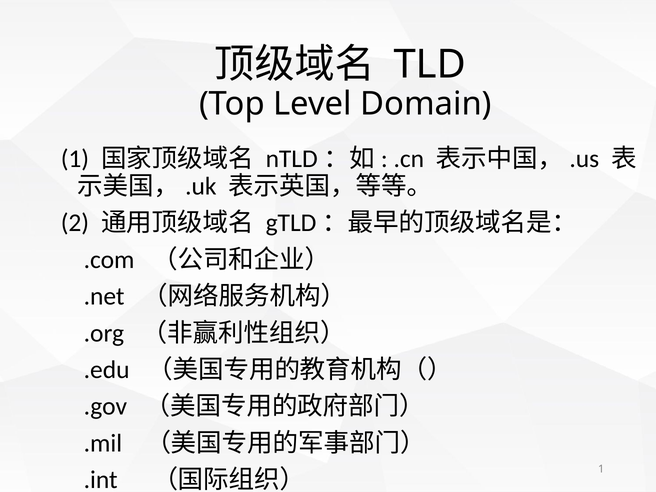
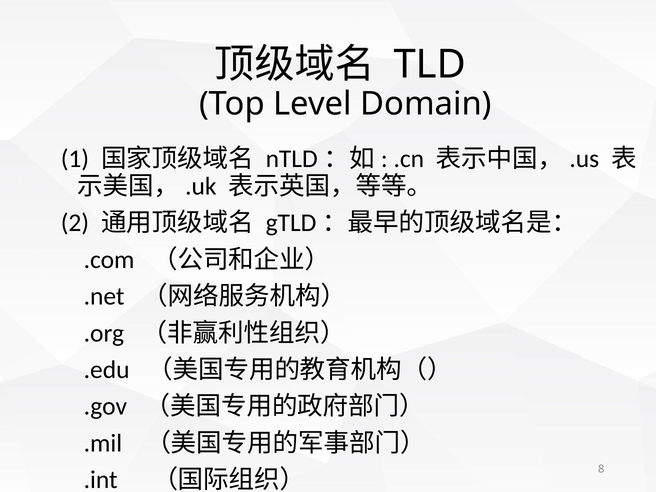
1 at (601, 469): 1 -> 8
